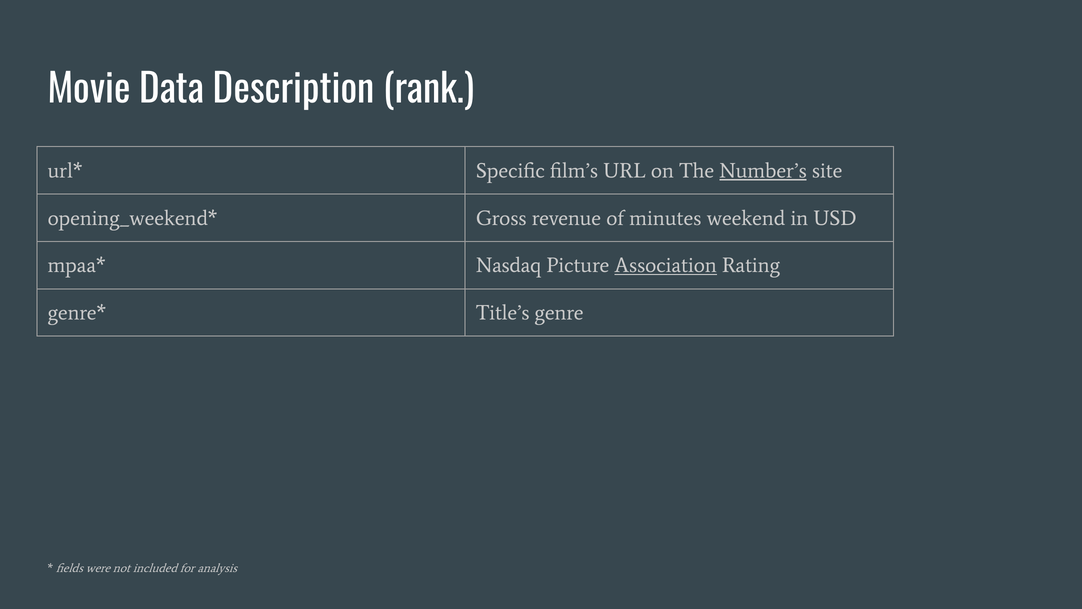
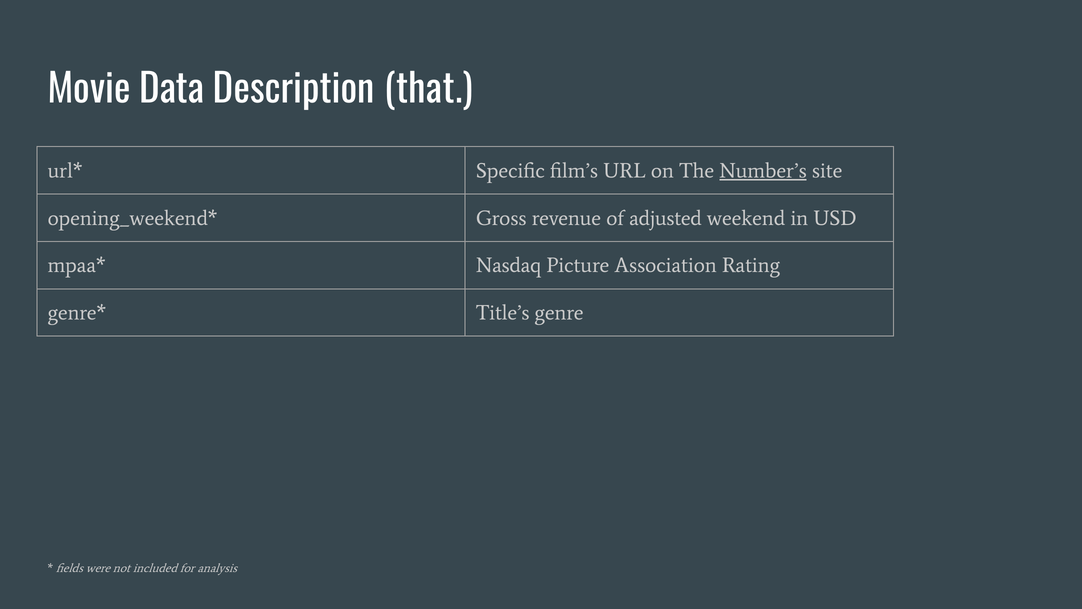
rank: rank -> that
minutes: minutes -> adjusted
Association underline: present -> none
